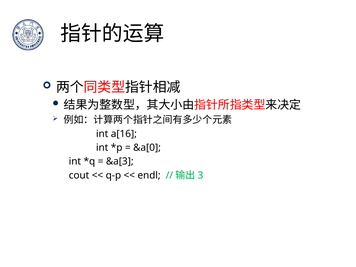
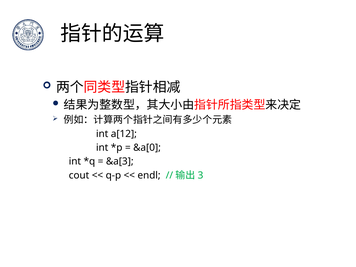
a[16: a[16 -> a[12
